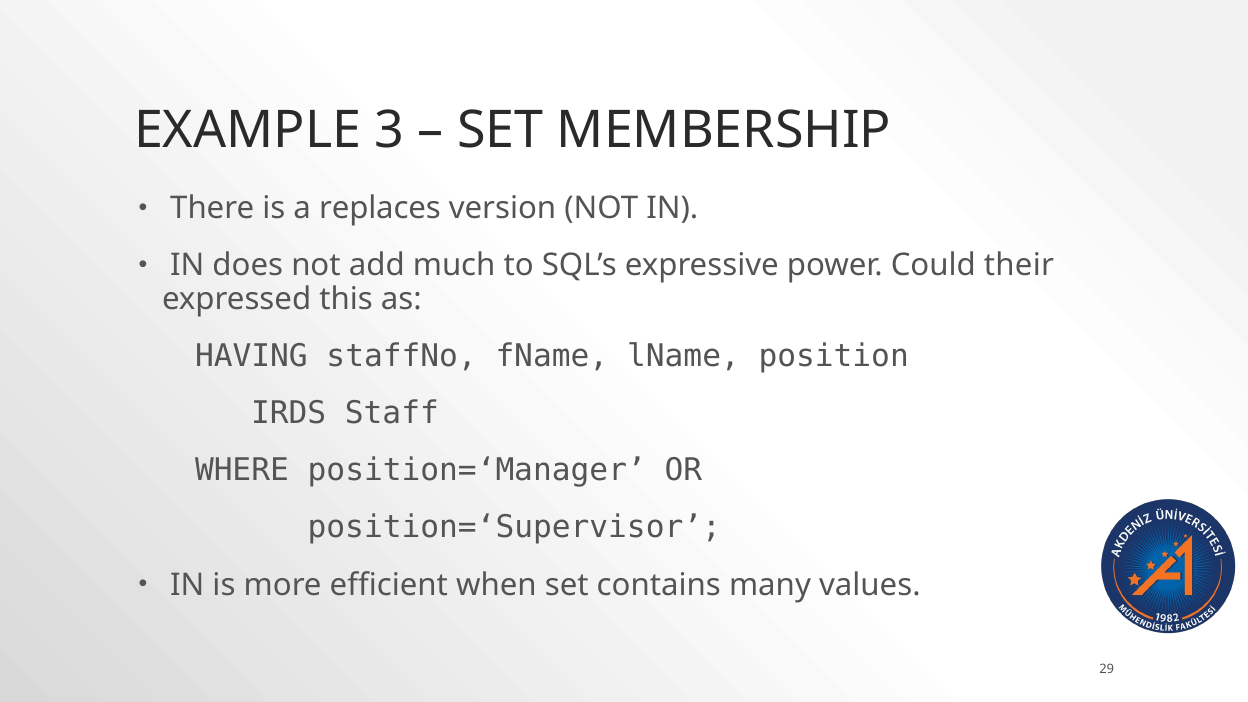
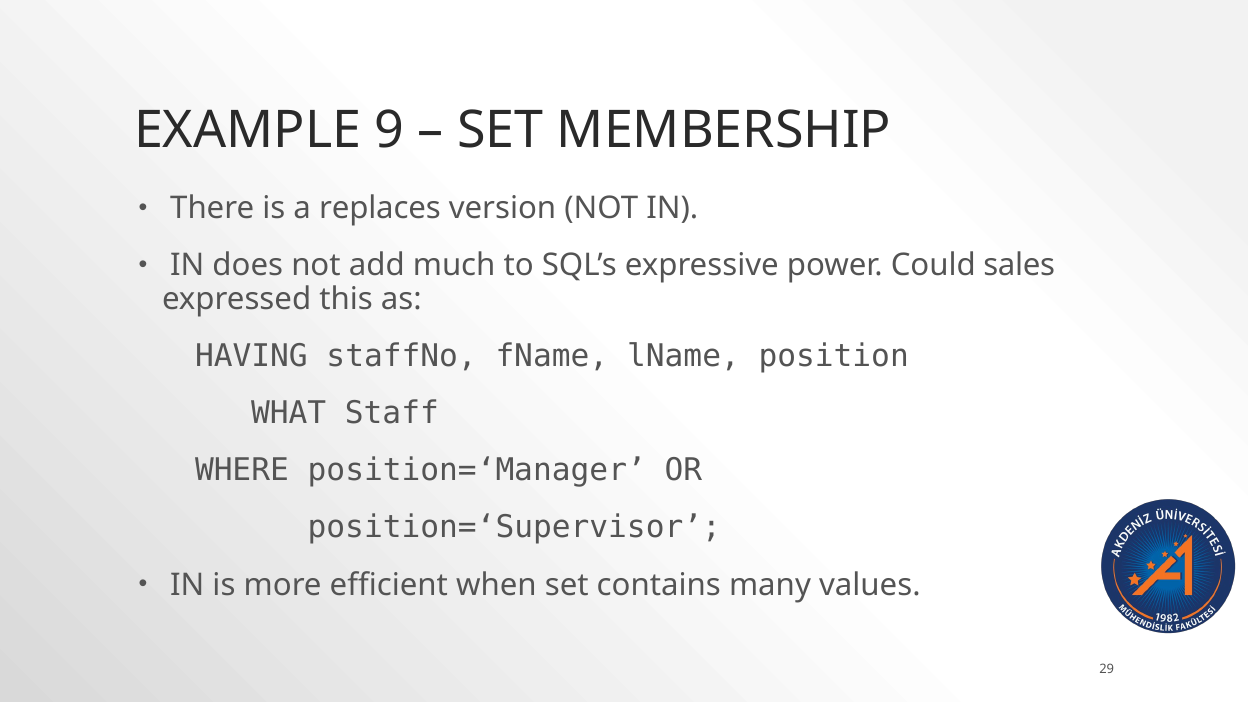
3: 3 -> 9
their: their -> sales
IRDS: IRDS -> WHAT
